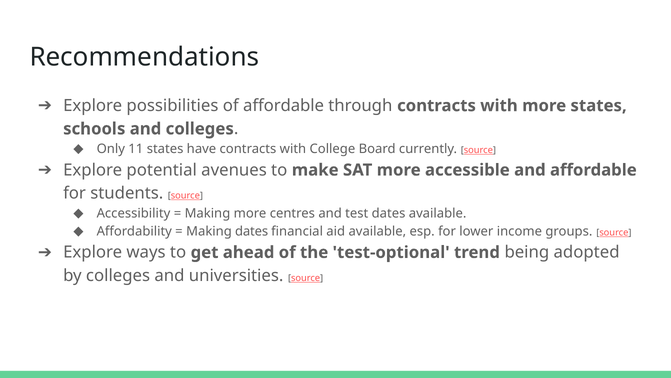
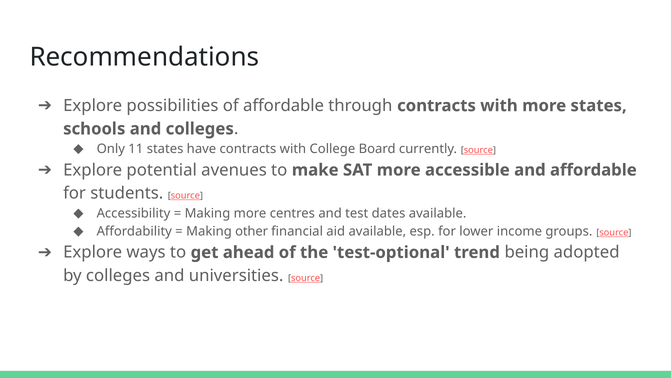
Making dates: dates -> other
